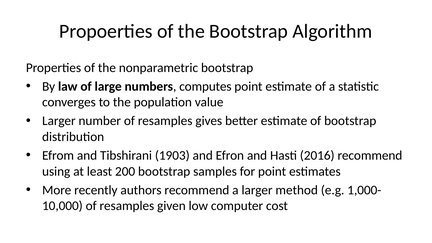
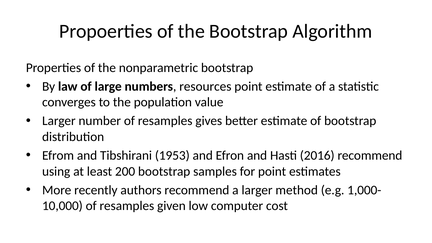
computes: computes -> resources
1903: 1903 -> 1953
